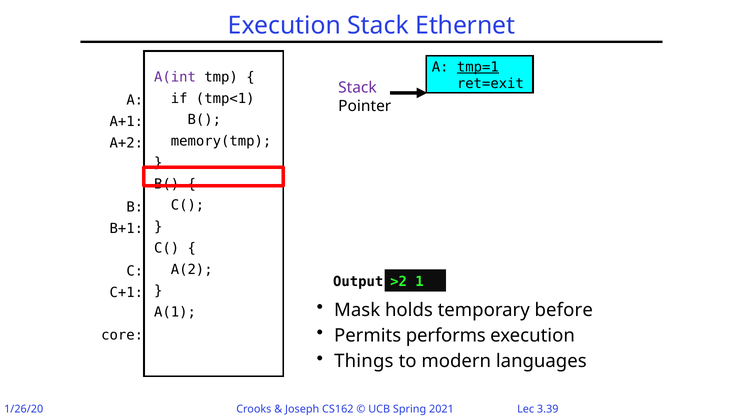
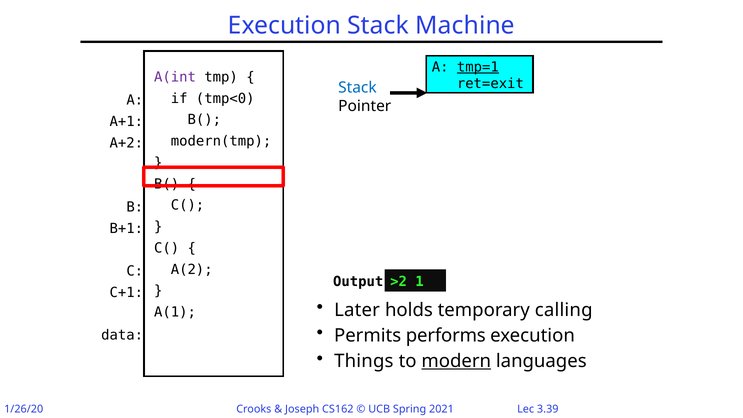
Ethernet: Ethernet -> Machine
Stack at (357, 87) colour: purple -> blue
tmp<1: tmp<1 -> tmp<0
memory(tmp: memory(tmp -> modern(tmp
Mask: Mask -> Later
before: before -> calling
core: core -> data
modern underline: none -> present
